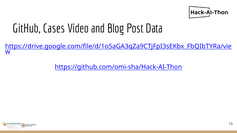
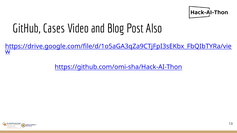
Data: Data -> Also
